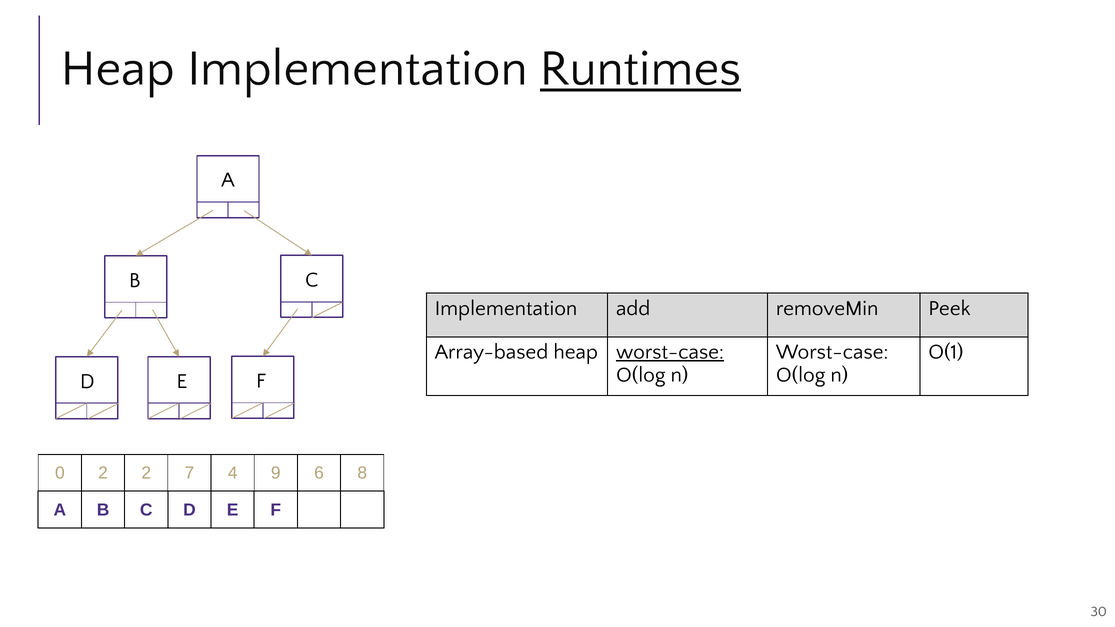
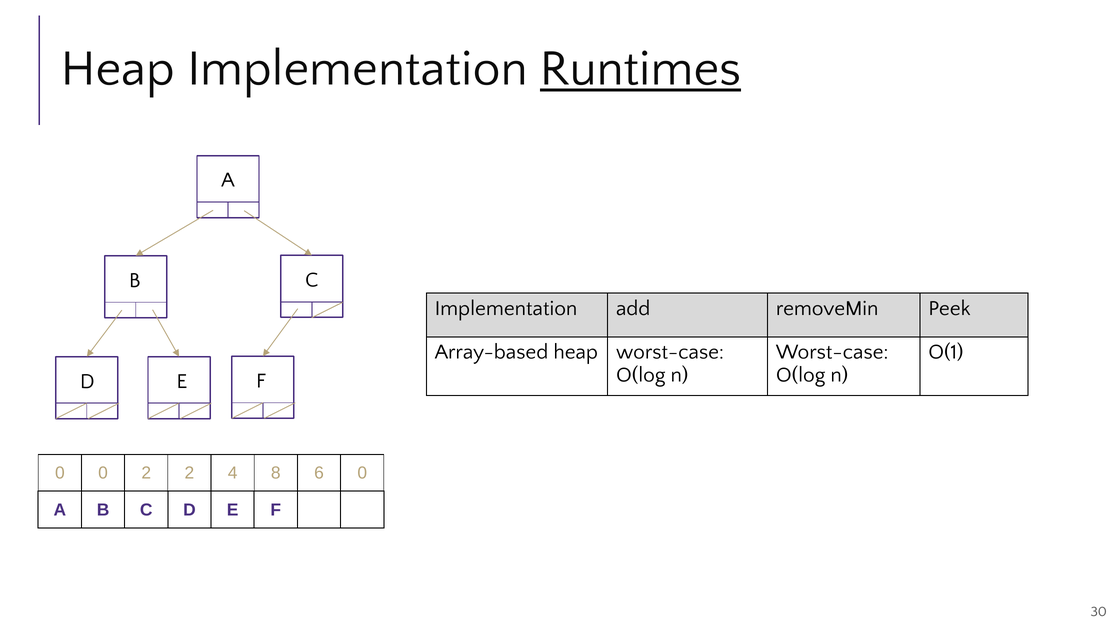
worst-case at (670, 352) underline: present -> none
0 2: 2 -> 0
2 7: 7 -> 2
9: 9 -> 8
6 8: 8 -> 0
